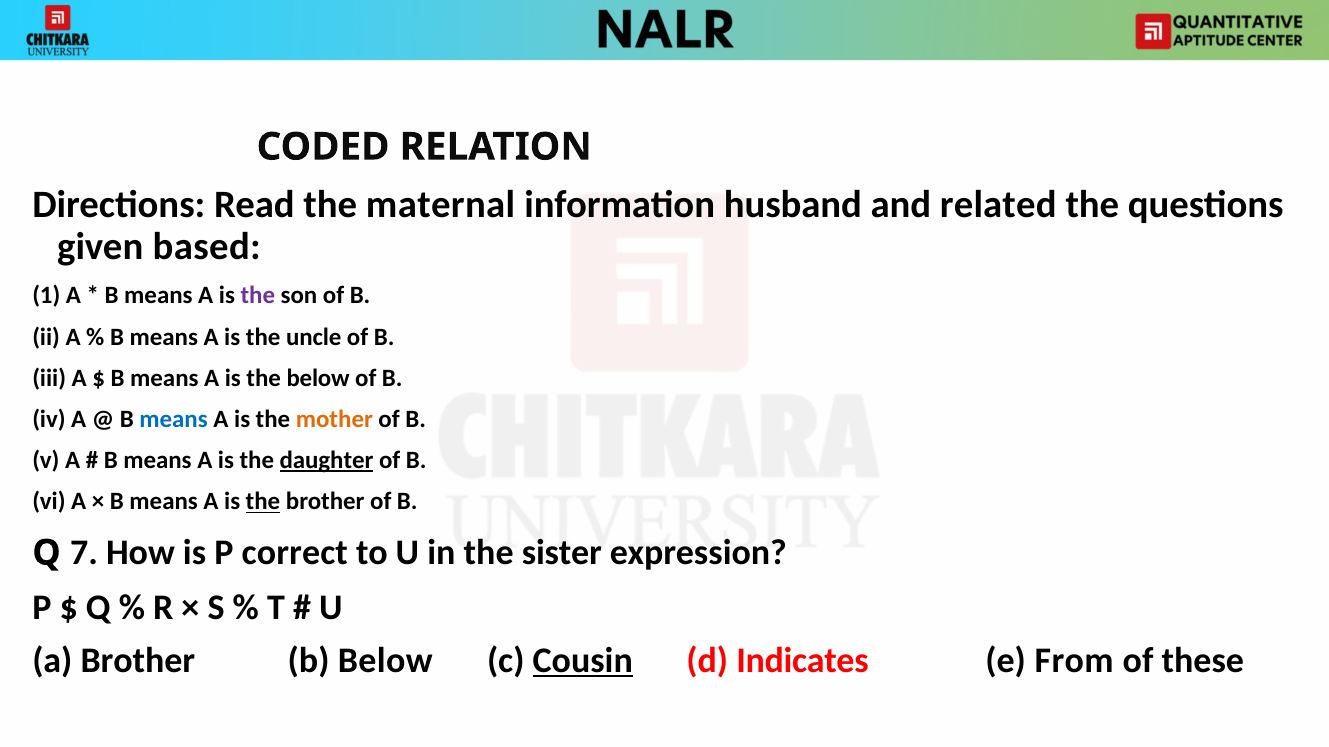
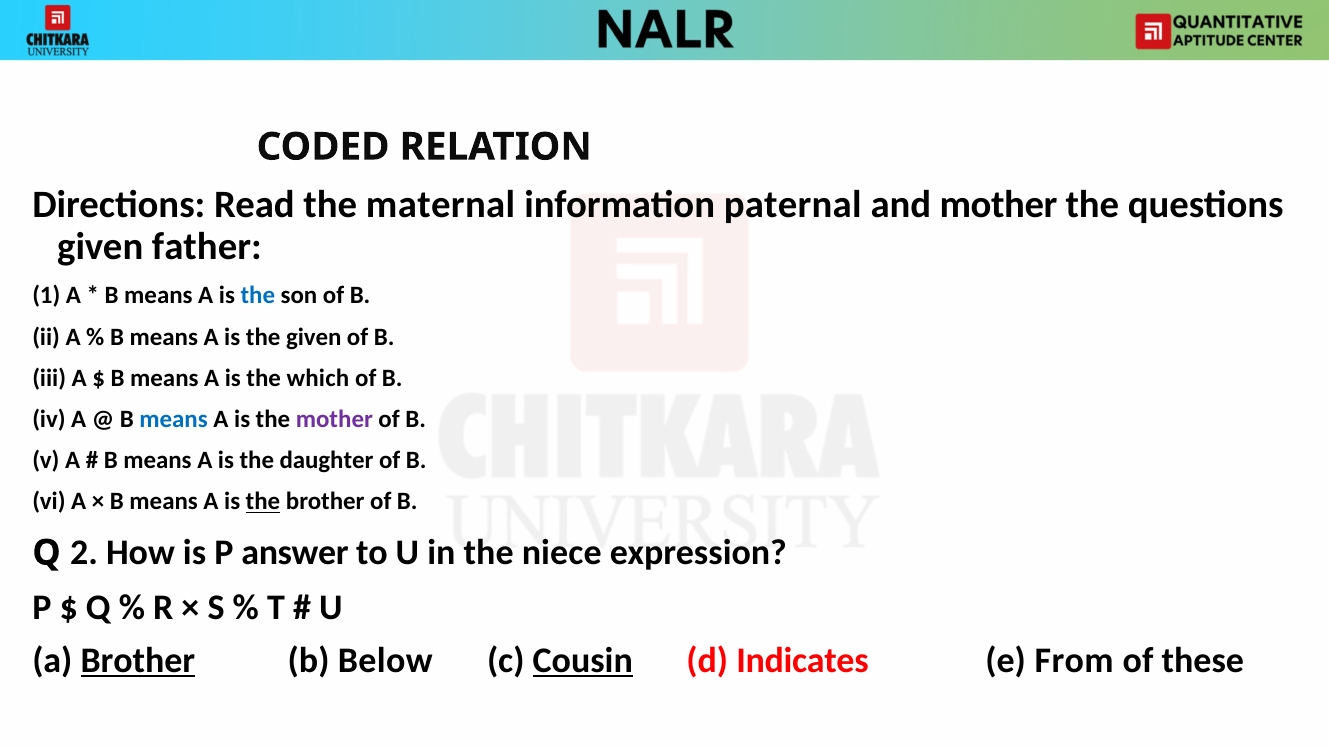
husband: husband -> paternal
and related: related -> mother
based: based -> father
the at (258, 296) colour: purple -> blue
the uncle: uncle -> given
the below: below -> which
mother at (334, 420) colour: orange -> purple
daughter underline: present -> none
7: 7 -> 2
correct: correct -> answer
sister: sister -> niece
Brother at (138, 661) underline: none -> present
